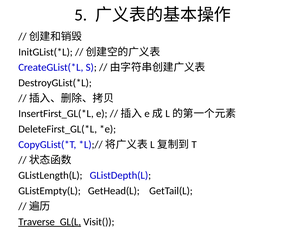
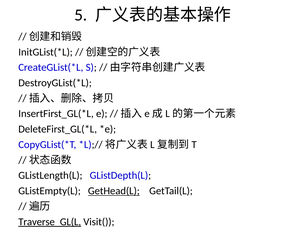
GetHead(L underline: none -> present
